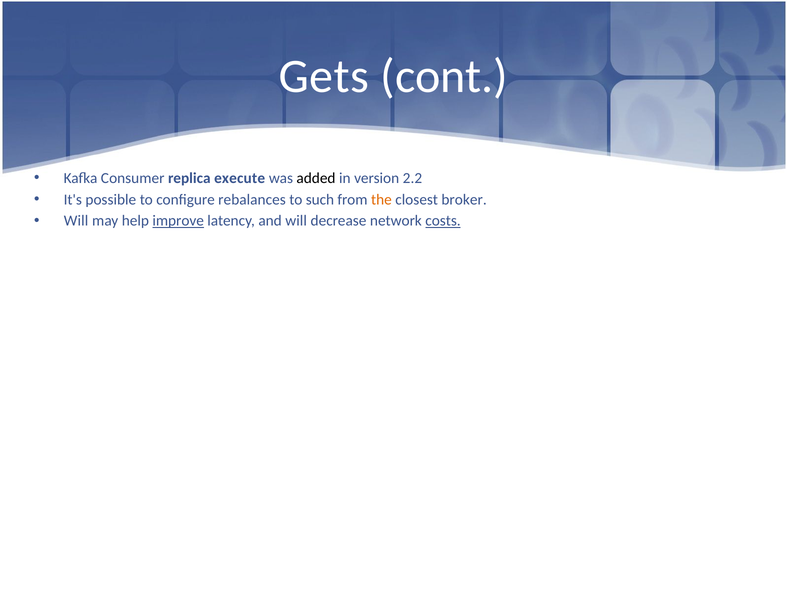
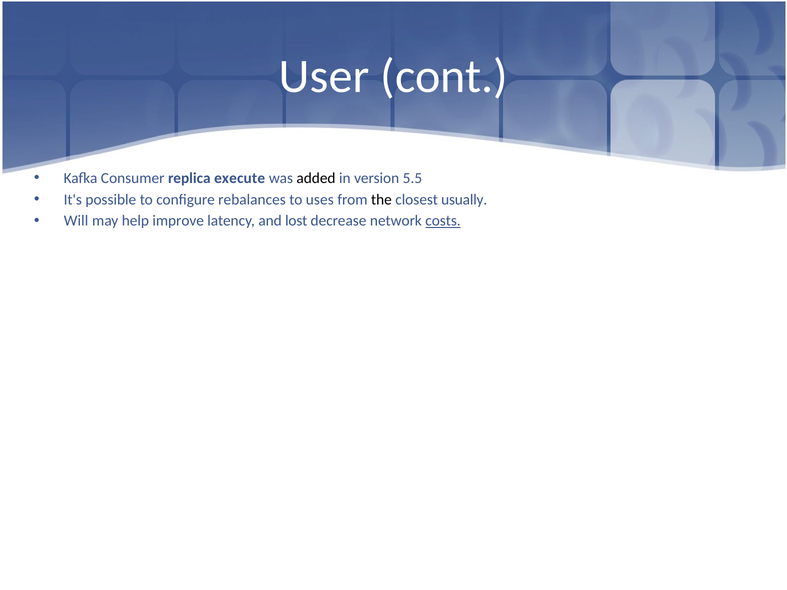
Gets: Gets -> User
2.2: 2.2 -> 5.5
such: such -> uses
the colour: orange -> black
broker: broker -> usually
improve underline: present -> none
and will: will -> lost
